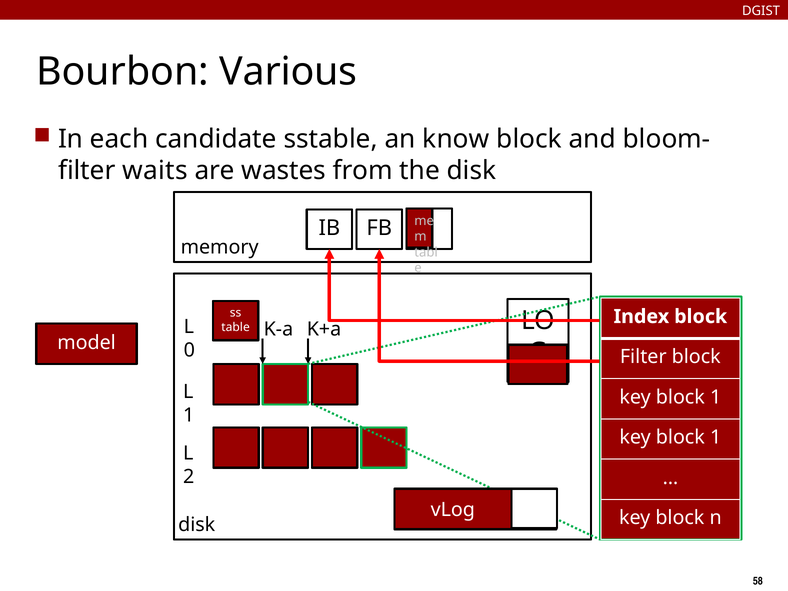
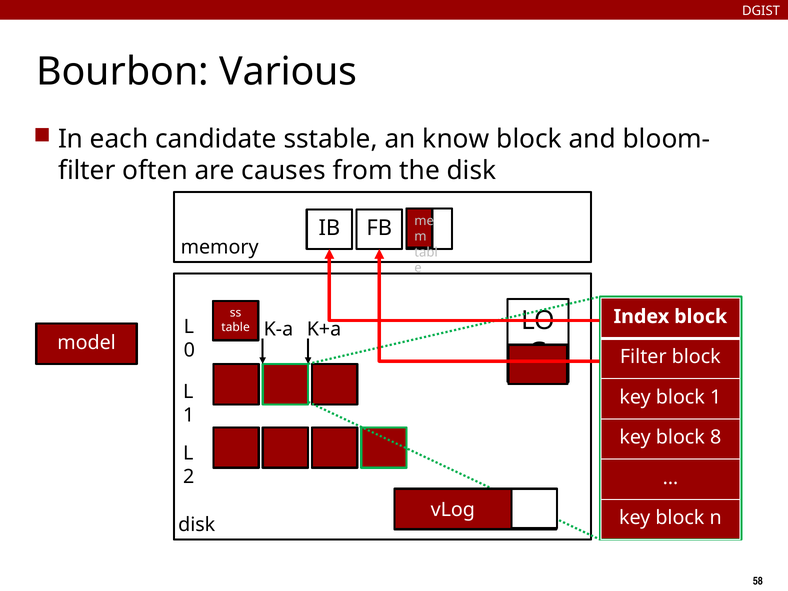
waits: waits -> often
wastes: wastes -> causes
1 at (716, 437): 1 -> 8
